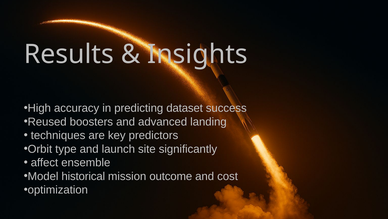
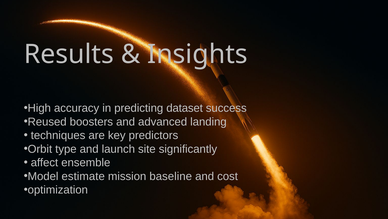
historical: historical -> estimate
outcome: outcome -> baseline
